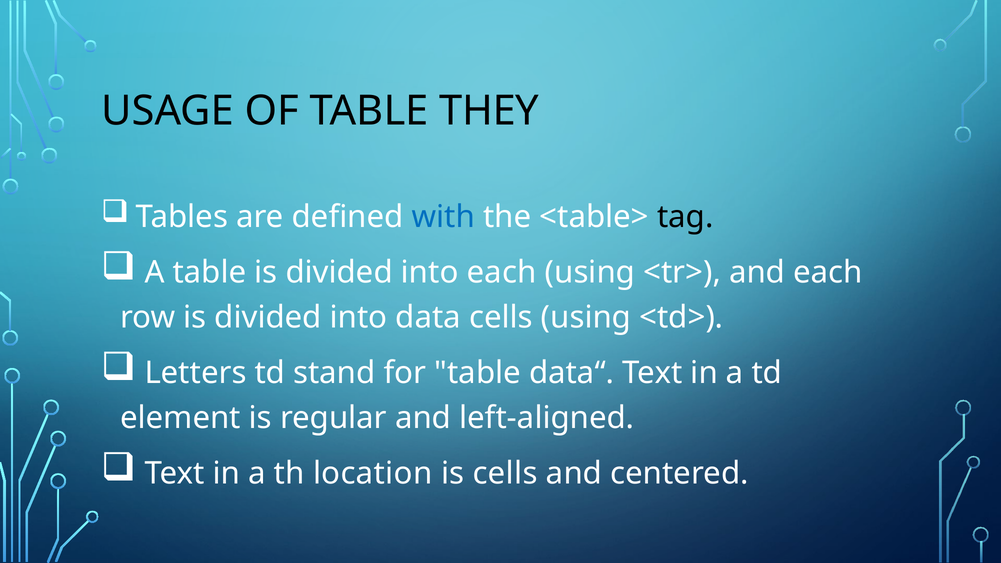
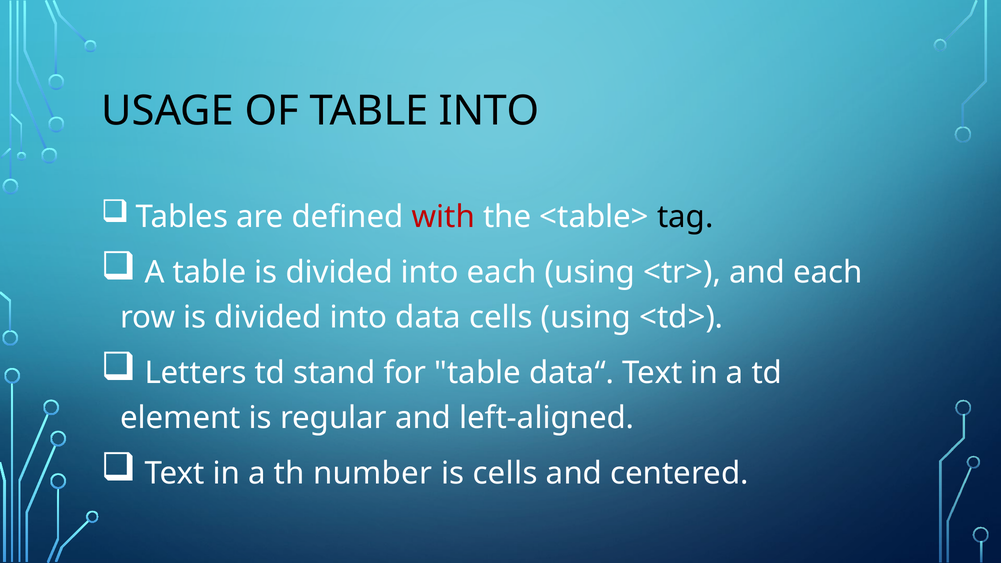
TABLE THEY: THEY -> INTO
with colour: blue -> red
location: location -> number
